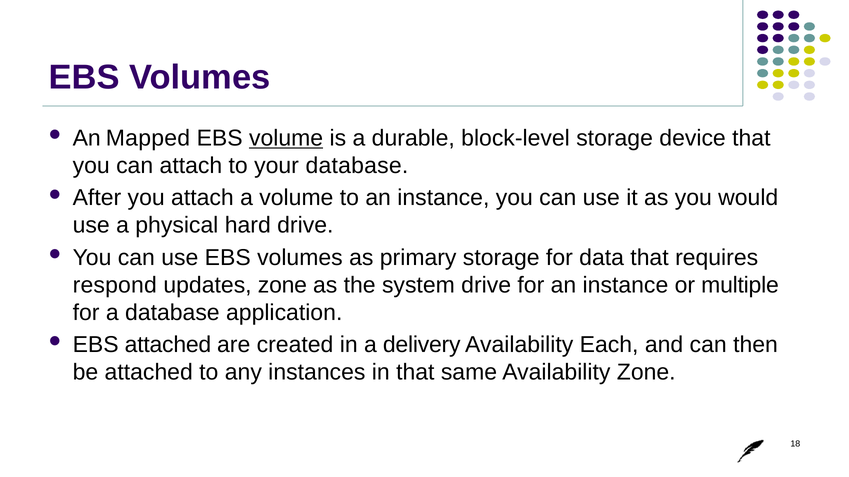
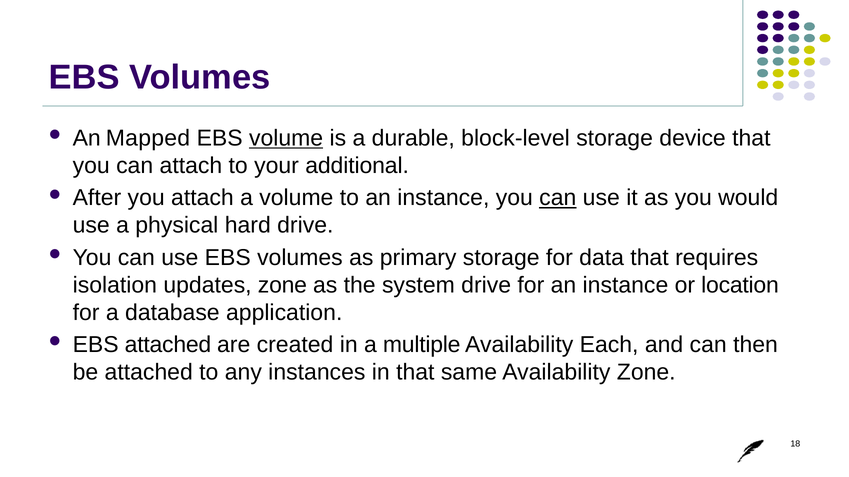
your database: database -> additional
can at (558, 198) underline: none -> present
respond: respond -> isolation
multiple: multiple -> location
delivery: delivery -> multiple
